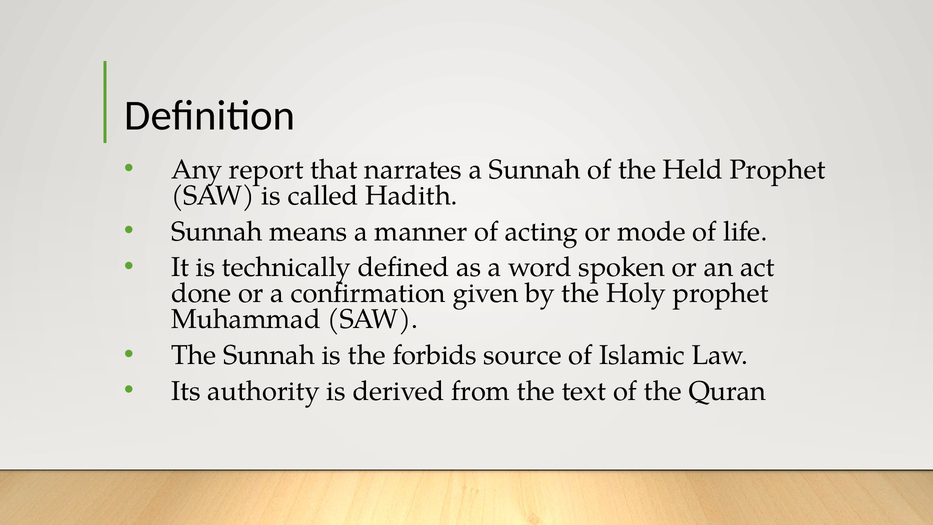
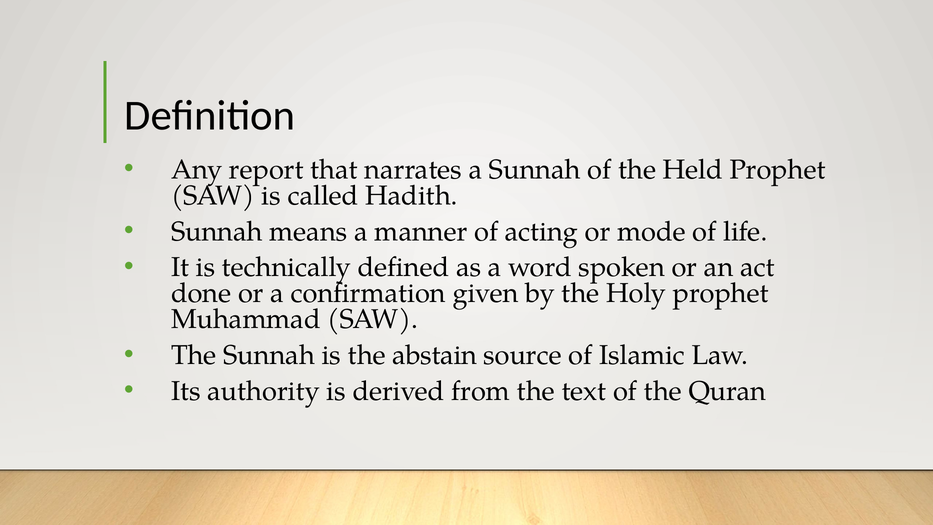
forbids: forbids -> abstain
